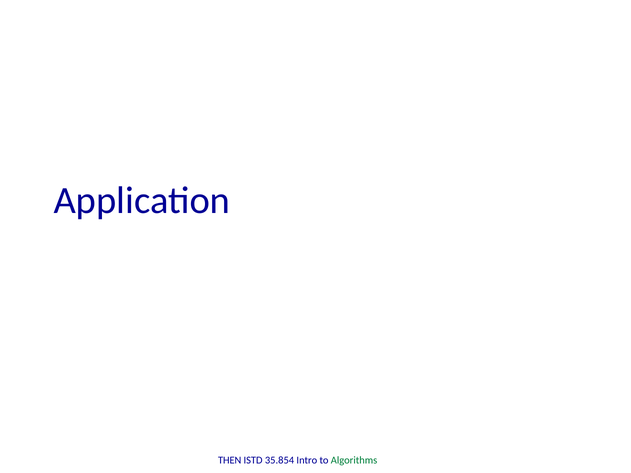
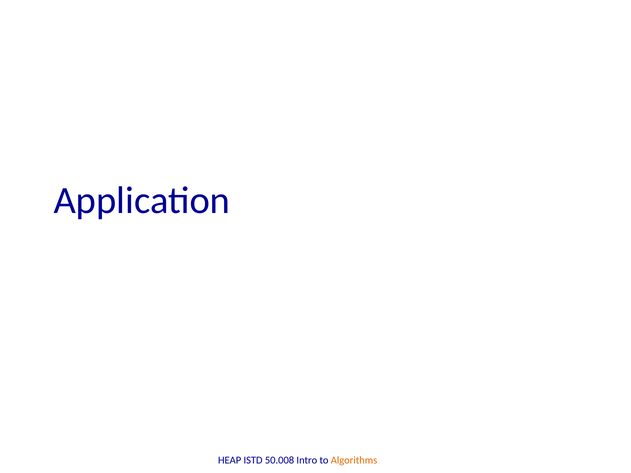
THEN: THEN -> HEAP
35.854: 35.854 -> 50.008
Algorithms colour: green -> orange
